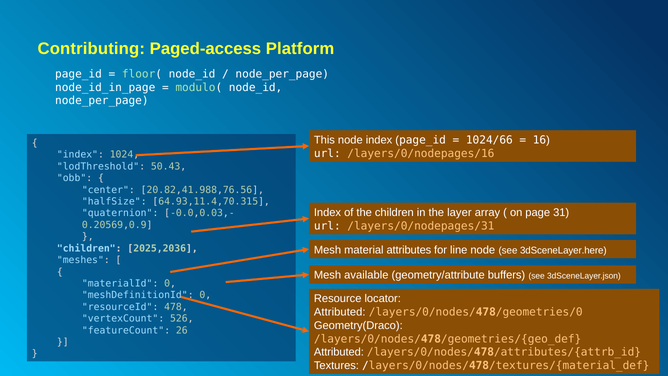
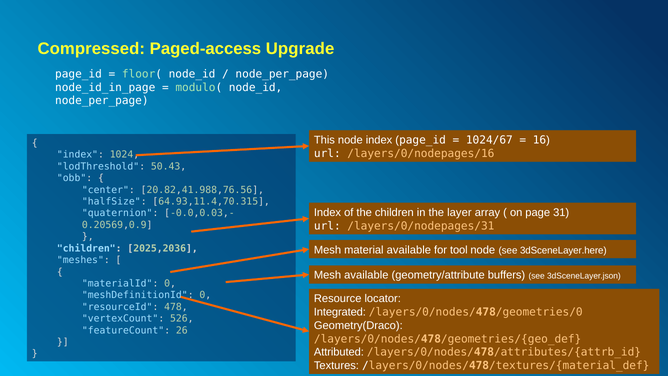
Contributing: Contributing -> Compressed
Platform: Platform -> Upgrade
1024/66: 1024/66 -> 1024/67
material attributes: attributes -> available
line: line -> tool
Attributed at (340, 312): Attributed -> Integrated
